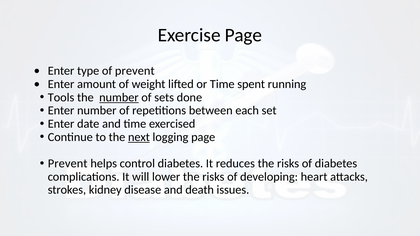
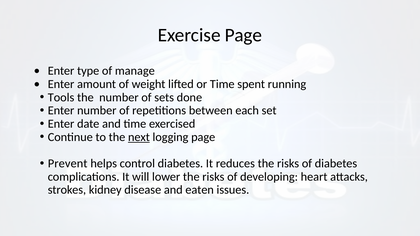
of prevent: prevent -> manage
number at (119, 97) underline: present -> none
death: death -> eaten
